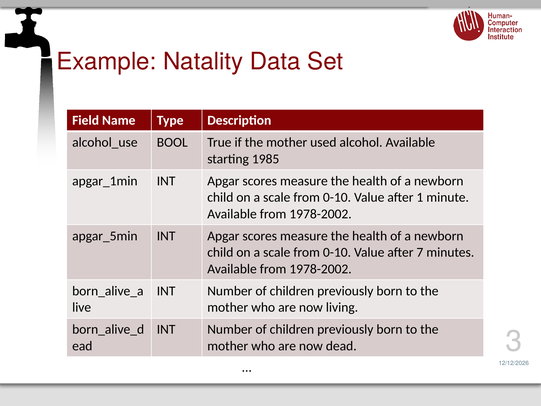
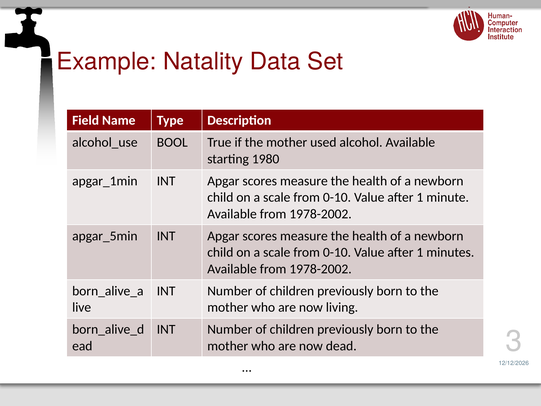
1985: 1985 -> 1980
7 at (420, 252): 7 -> 1
